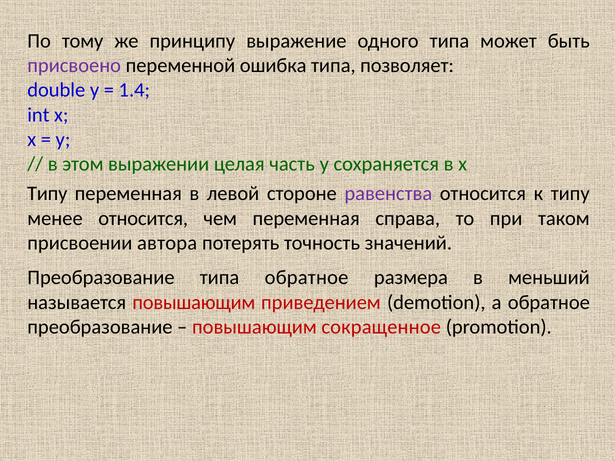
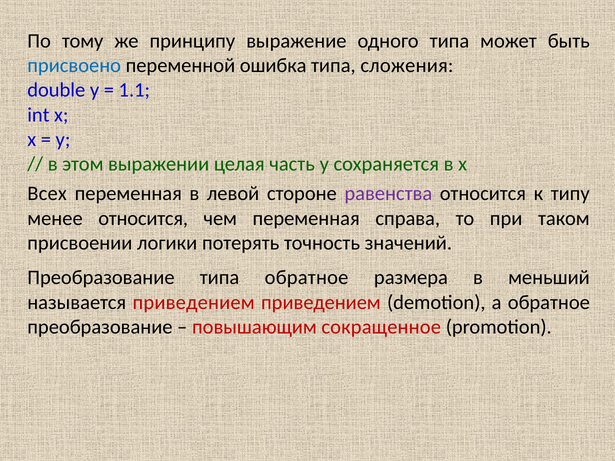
присвоено colour: purple -> blue
позволяет: позволяет -> сложения
1.4: 1.4 -> 1.1
Типу at (47, 194): Типу -> Всех
автора: автора -> логики
называется повышающим: повышающим -> приведением
